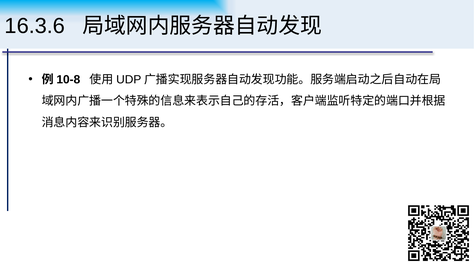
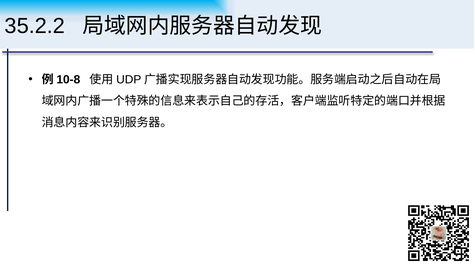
16.3.6: 16.3.6 -> 35.2.2
